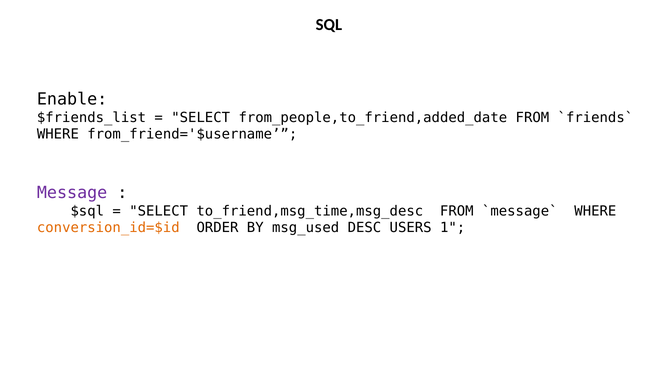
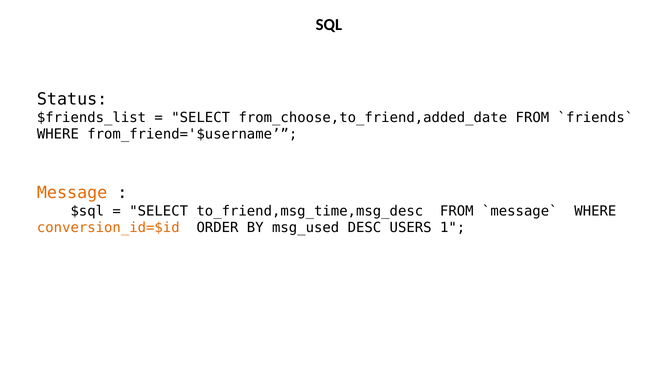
Enable: Enable -> Status
from_people,to_friend,added_date: from_people,to_friend,added_date -> from_choose,to_friend,added_date
Message colour: purple -> orange
